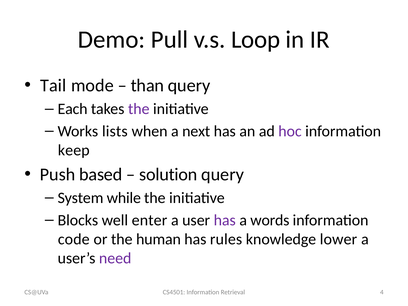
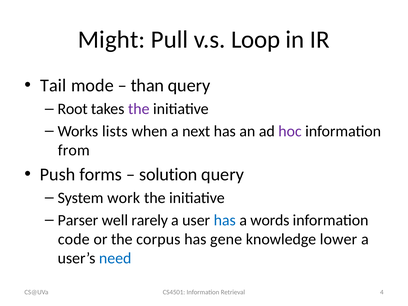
Demo: Demo -> Might
Each: Each -> Root
keep: keep -> from
based: based -> forms
while: while -> work
Blocks: Blocks -> Parser
enter: enter -> rarely
has at (225, 220) colour: purple -> blue
human: human -> corpus
rules: rules -> gene
need colour: purple -> blue
